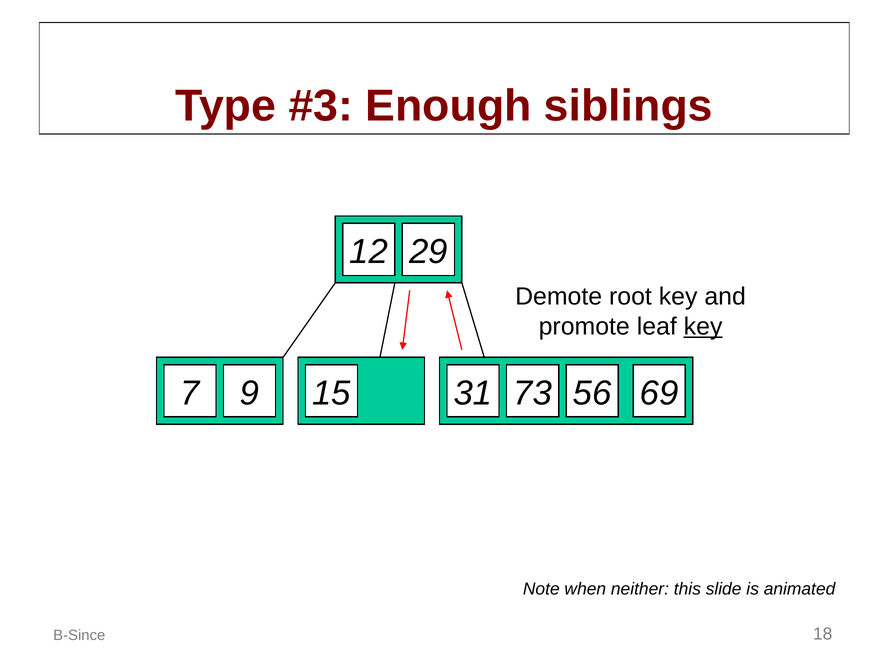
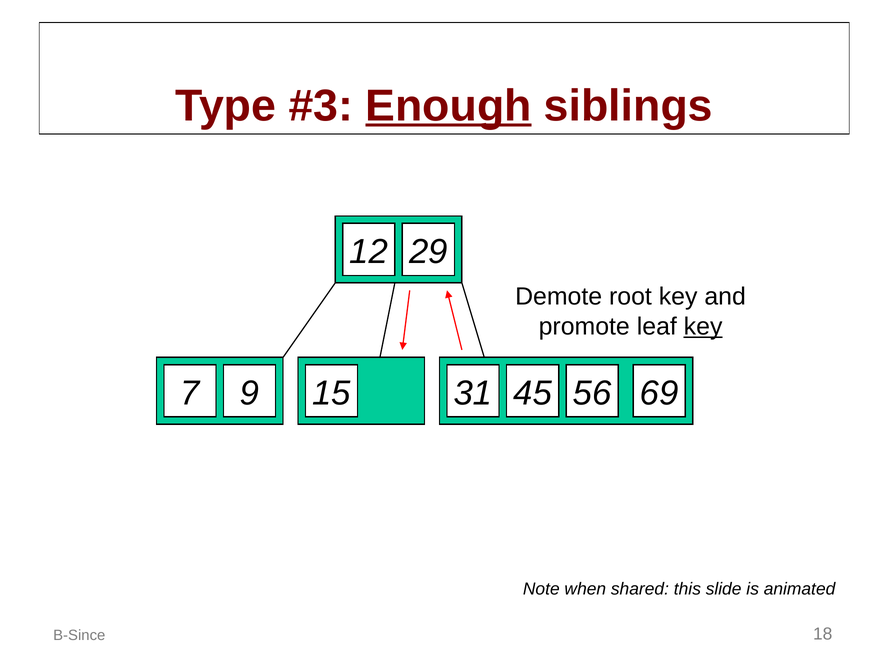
Enough underline: none -> present
73: 73 -> 45
neither: neither -> shared
